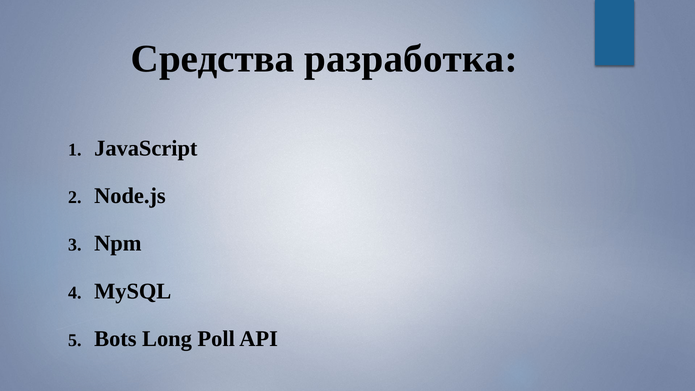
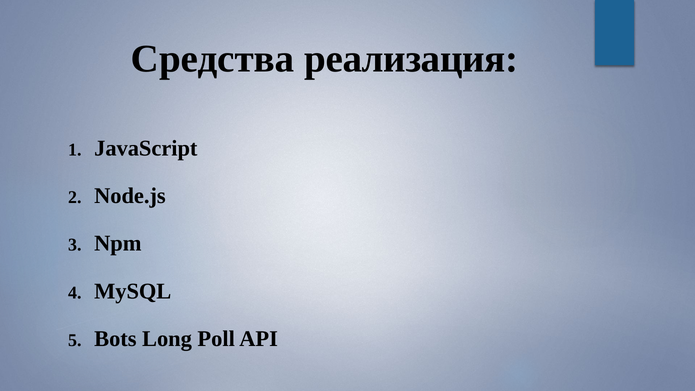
разработка: разработка -> реализация
